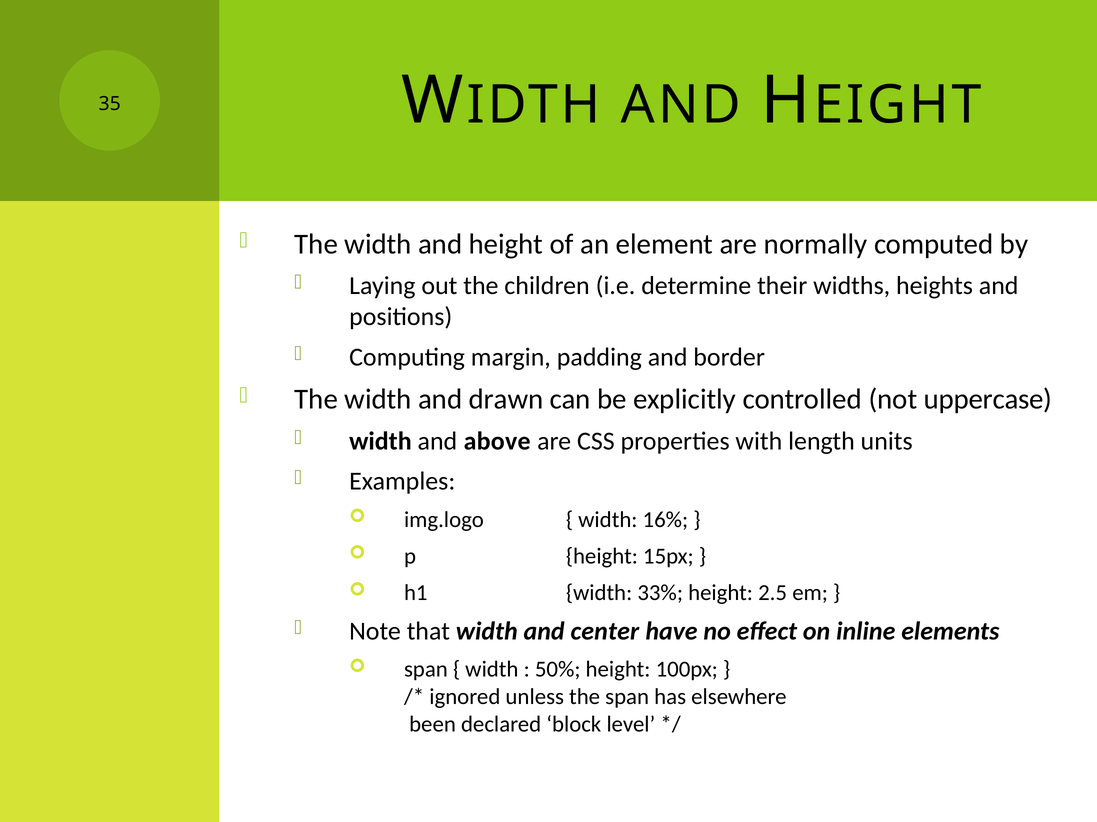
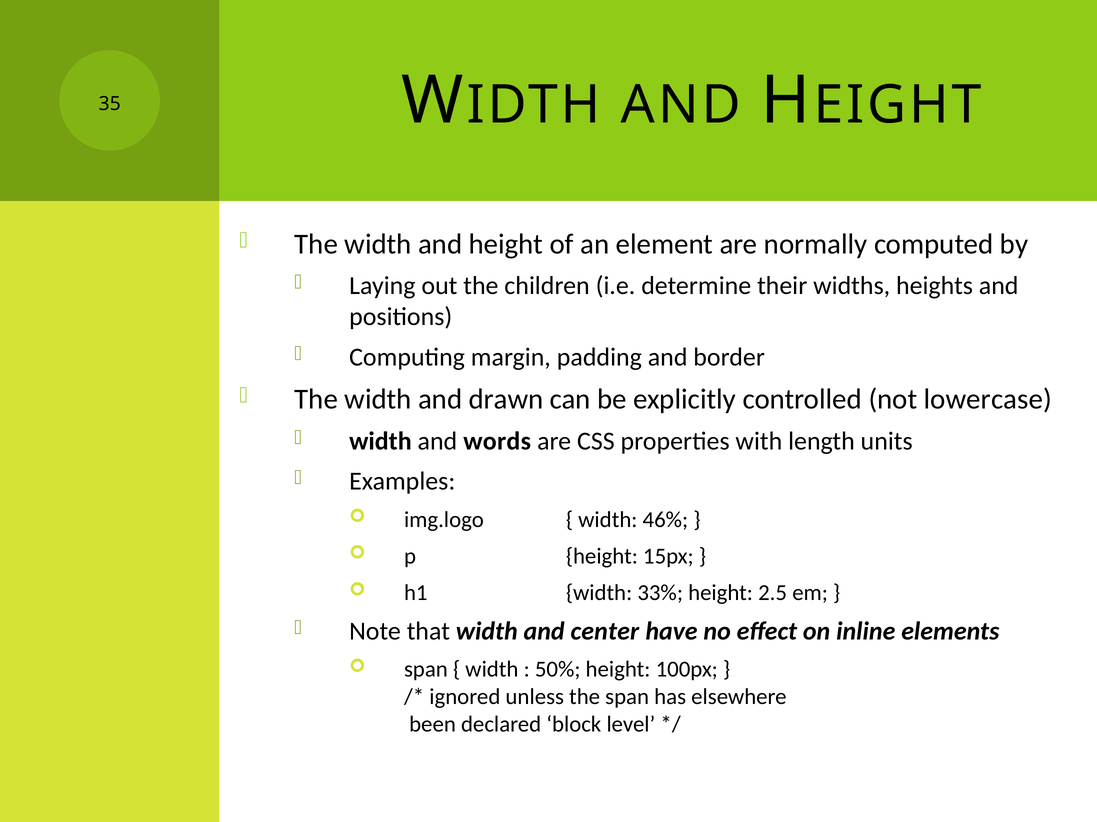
uppercase: uppercase -> lowercase
above: above -> words
16%: 16% -> 46%
